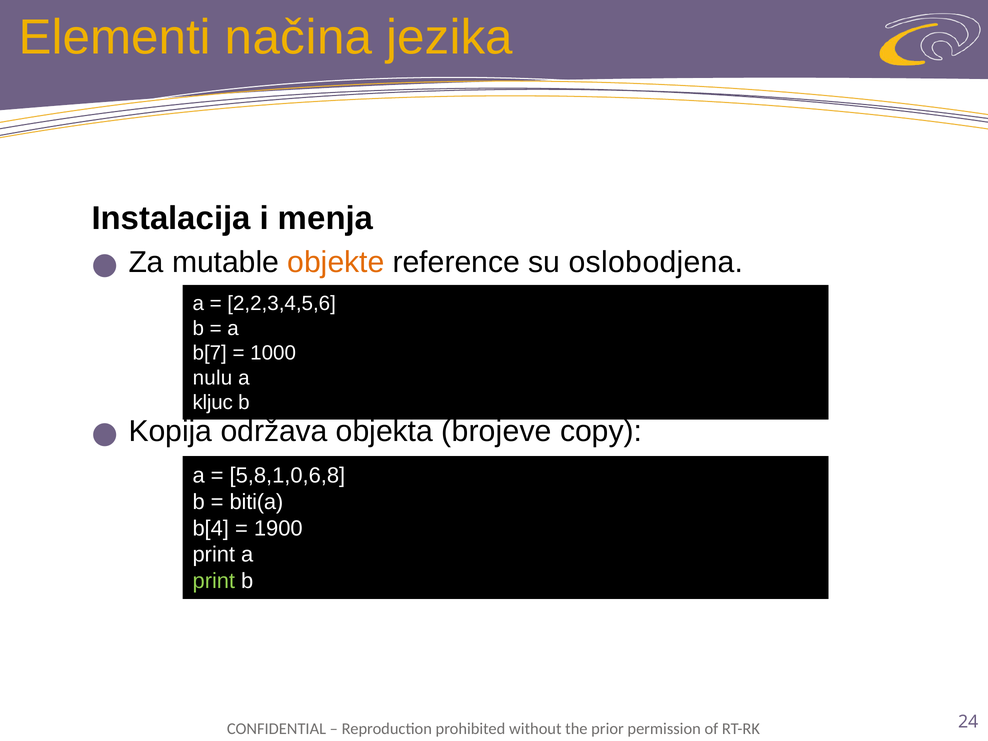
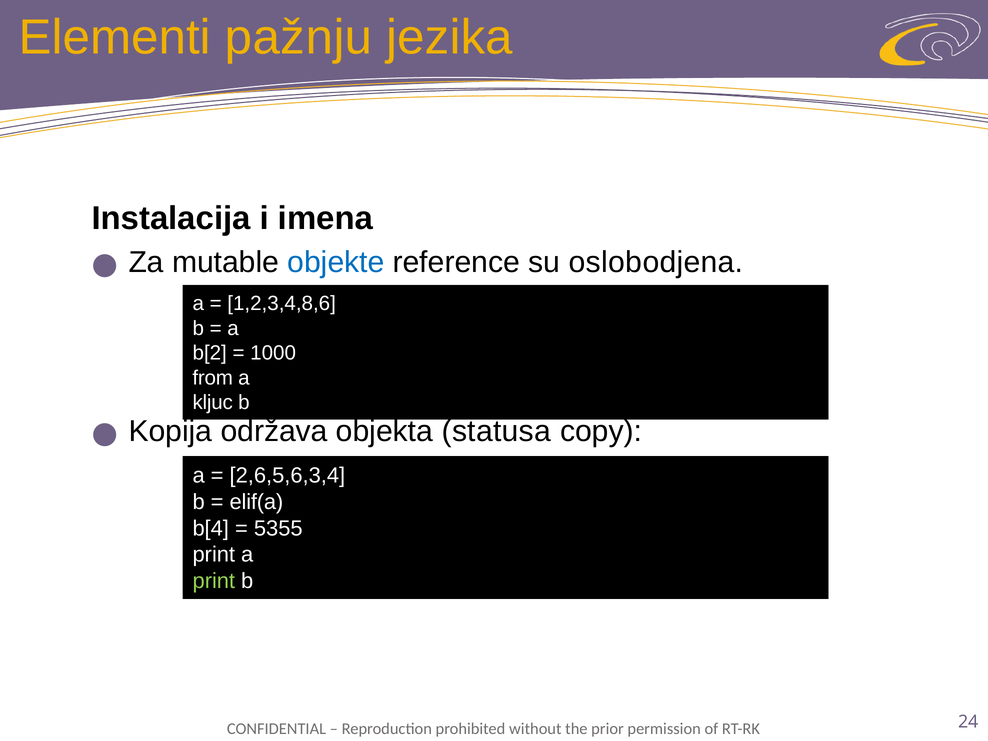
načina: načina -> pažnju
menja: menja -> imena
objekte colour: orange -> blue
2,2,3,4,5,6: 2,2,3,4,5,6 -> 1,2,3,4,8,6
b[7: b[7 -> b[2
nulu: nulu -> from
brojeve: brojeve -> statusa
5,8,1,0,6,8: 5,8,1,0,6,8 -> 2,6,5,6,3,4
biti(a: biti(a -> elif(a
1900: 1900 -> 5355
